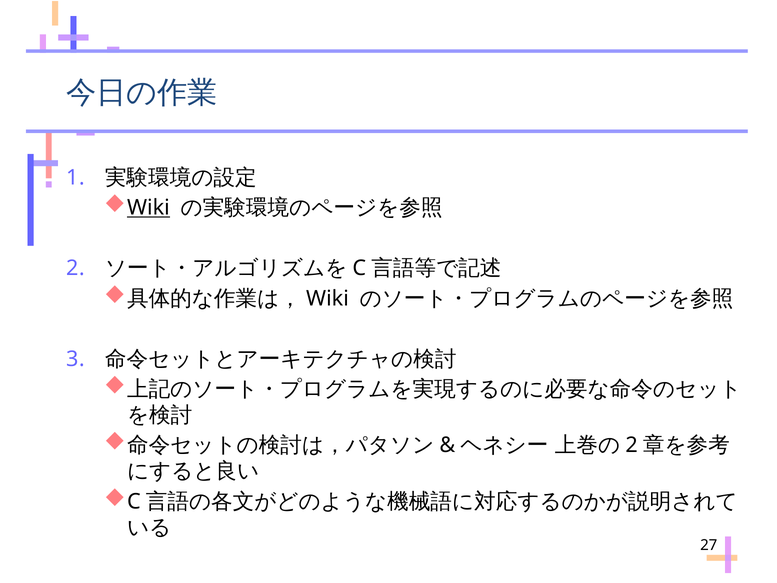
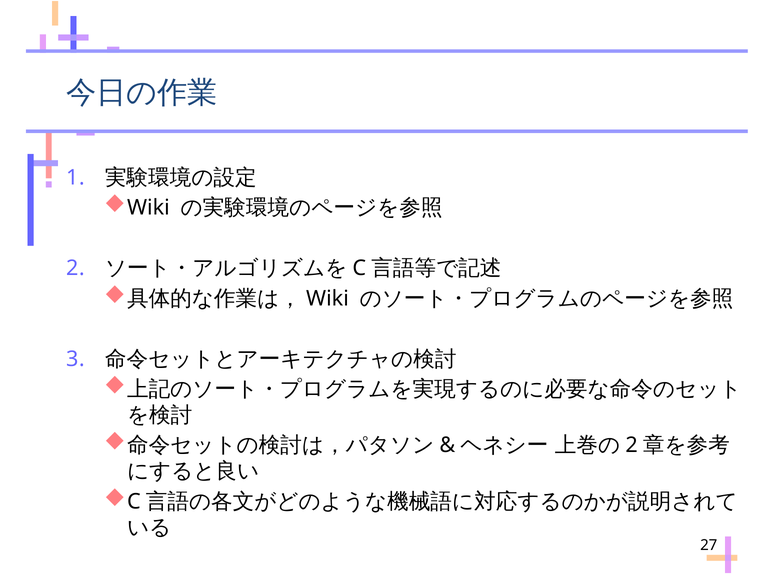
Wiki underline: present -> none
